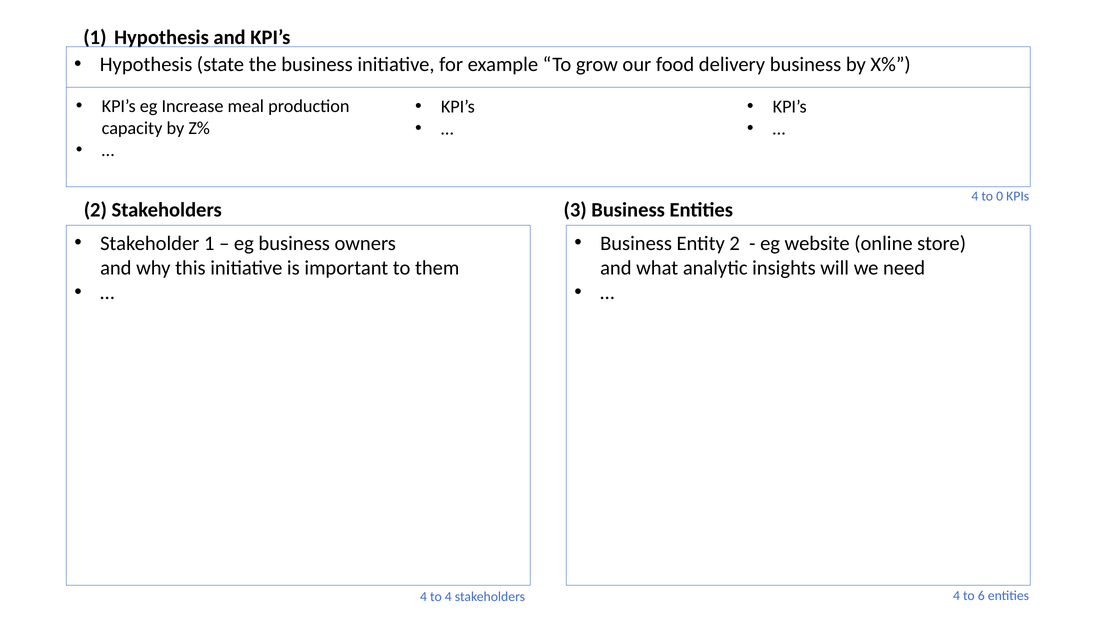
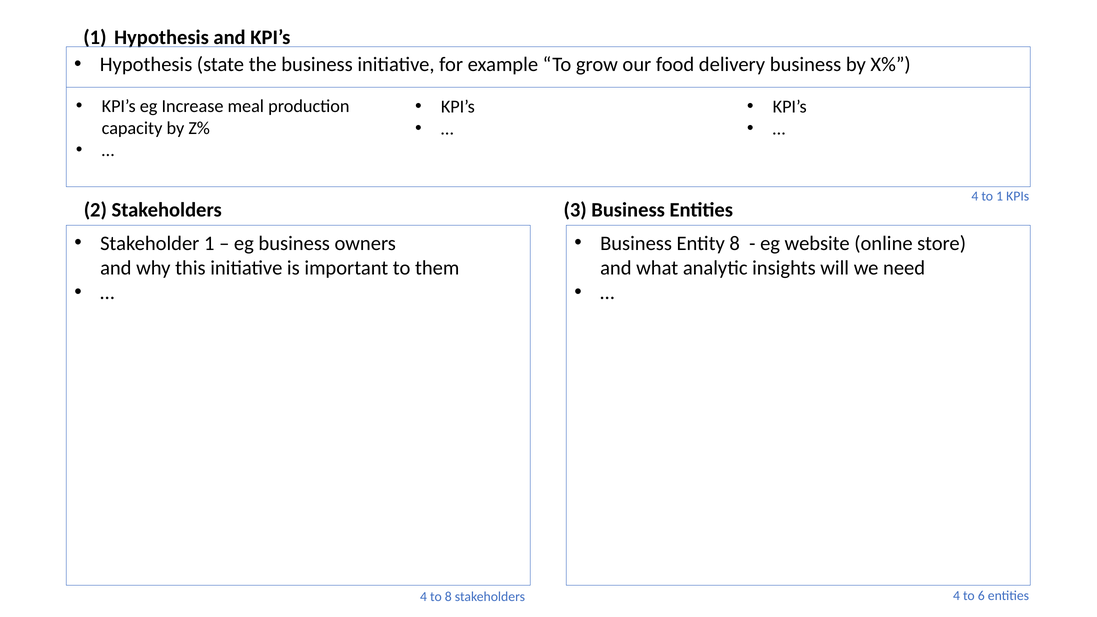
to 0: 0 -> 1
Entity 2: 2 -> 8
to 4: 4 -> 8
